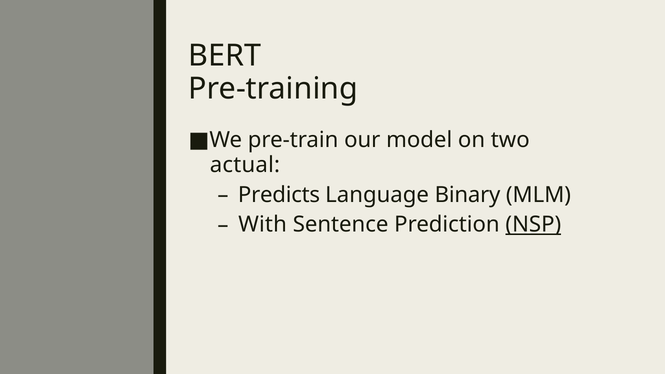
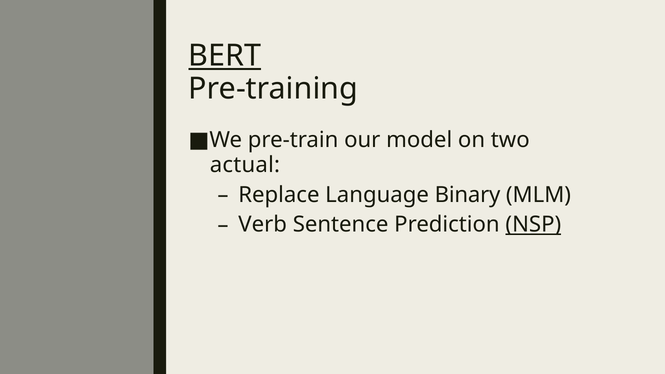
BERT underline: none -> present
Predicts: Predicts -> Replace
With: With -> Verb
